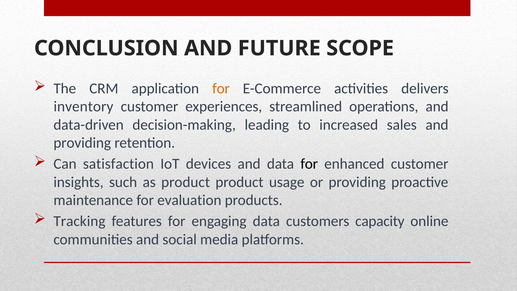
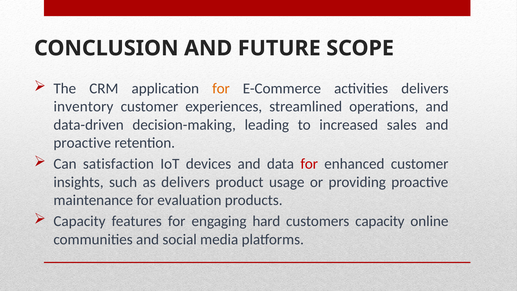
providing at (82, 143): providing -> proactive
for at (309, 164) colour: black -> red
as product: product -> delivers
Tracking at (79, 221): Tracking -> Capacity
engaging data: data -> hard
